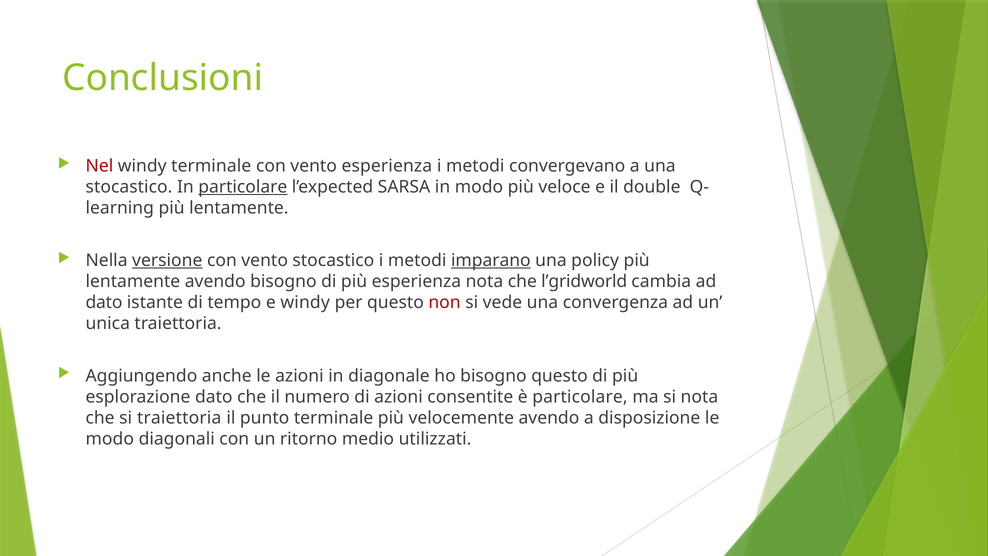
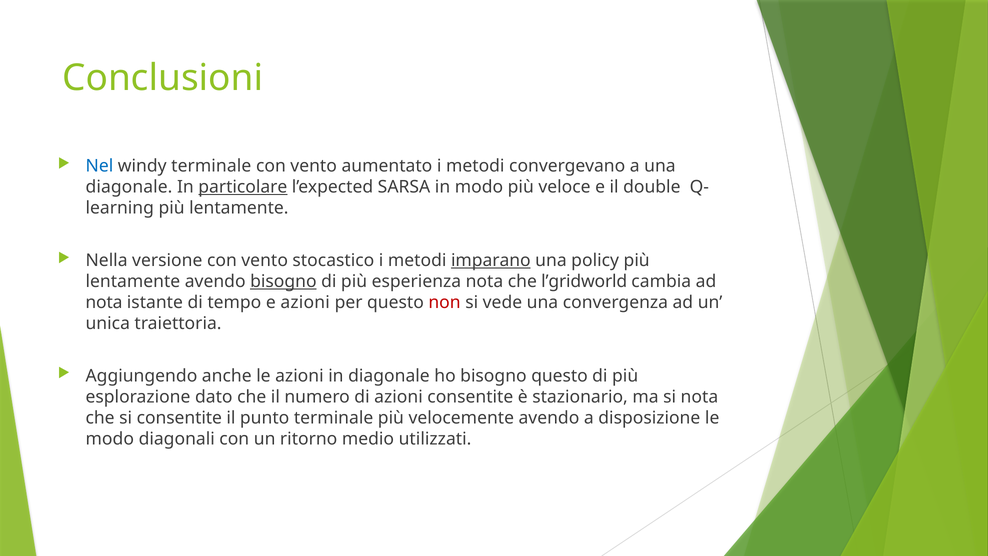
Nel colour: red -> blue
vento esperienza: esperienza -> aumentato
stocastico at (129, 187): stocastico -> diagonale
versione underline: present -> none
bisogno at (283, 281) underline: none -> present
dato at (104, 302): dato -> nota
e windy: windy -> azioni
è particolare: particolare -> stazionario
si traiettoria: traiettoria -> consentite
